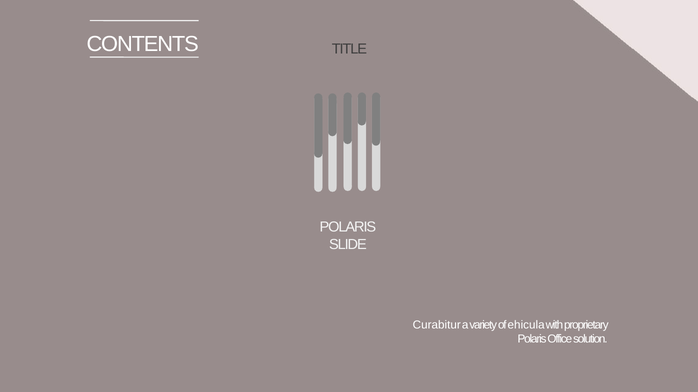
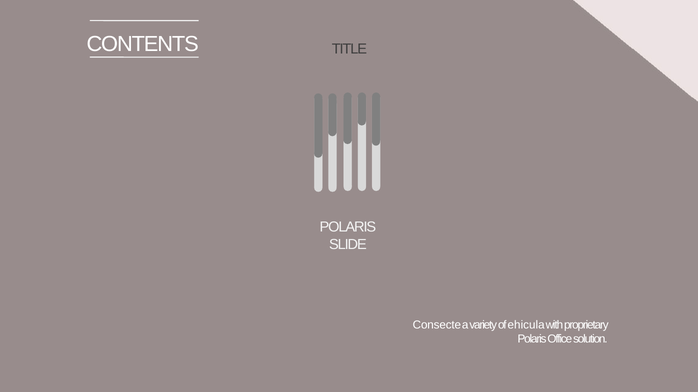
Curabitur: Curabitur -> Consecte
